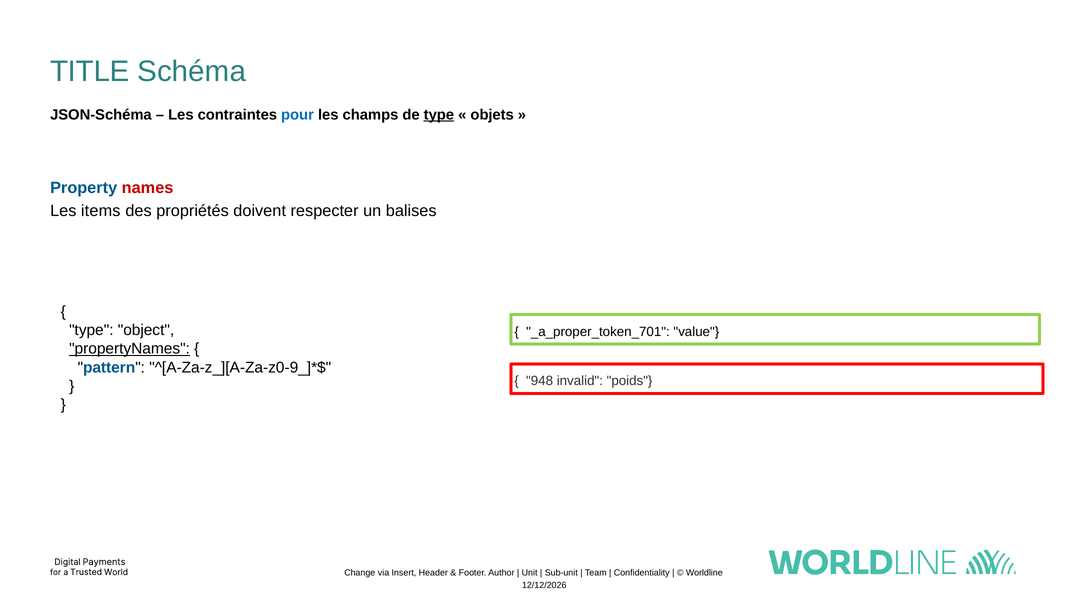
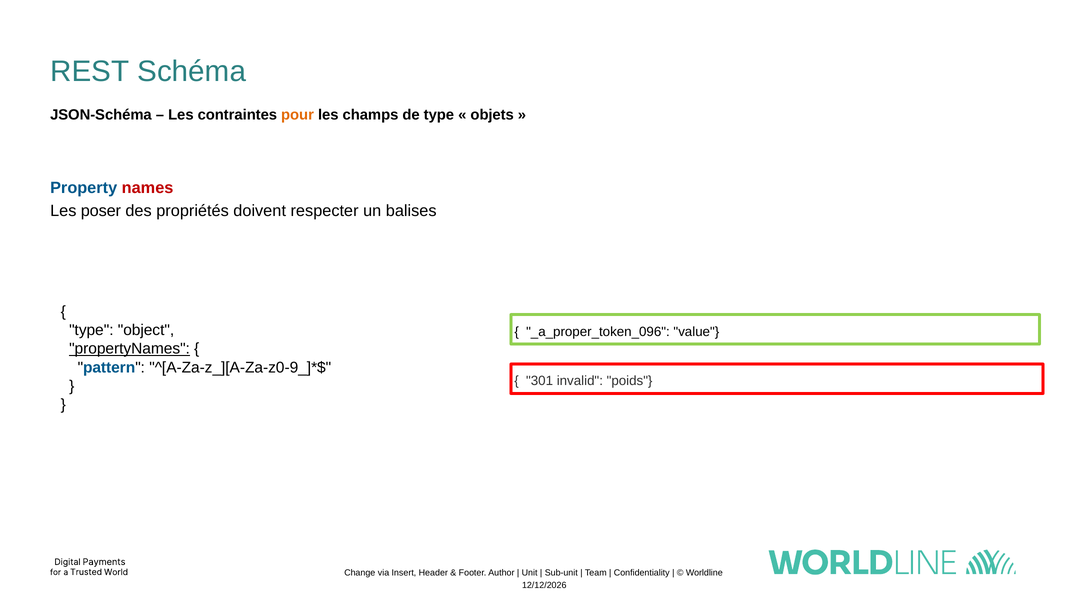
TITLE: TITLE -> REST
pour colour: blue -> orange
type at (439, 115) underline: present -> none
items: items -> poser
_a_proper_token_701: _a_proper_token_701 -> _a_proper_token_096
948: 948 -> 301
